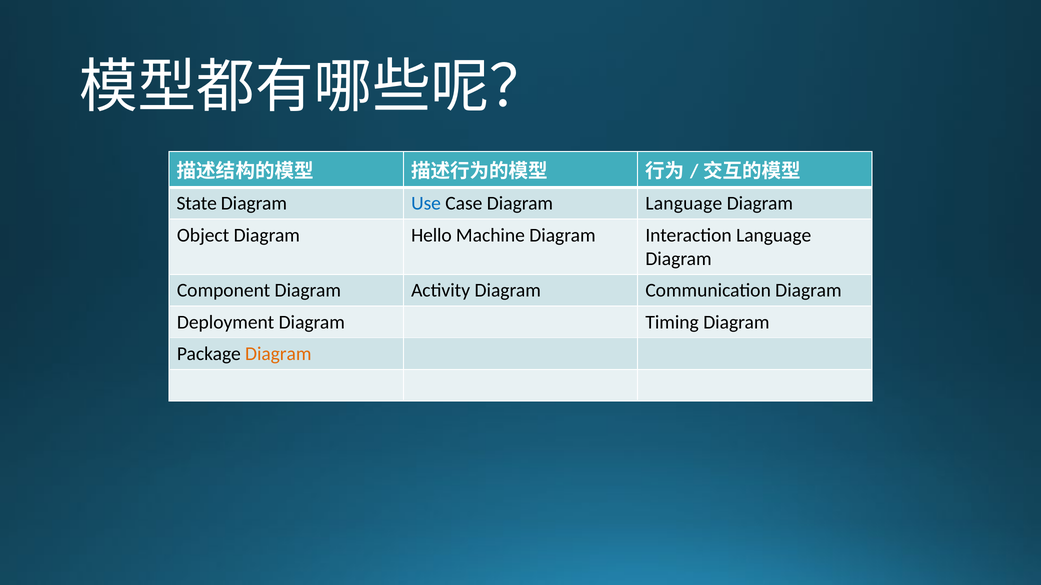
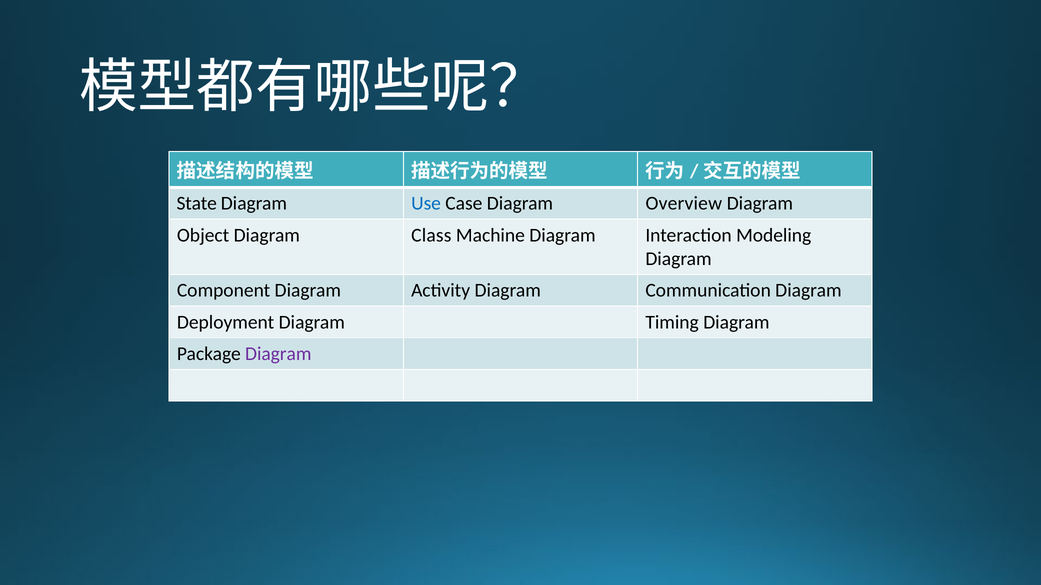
Diagram Language: Language -> Overview
Hello: Hello -> Class
Interaction Language: Language -> Modeling
Diagram at (278, 354) colour: orange -> purple
